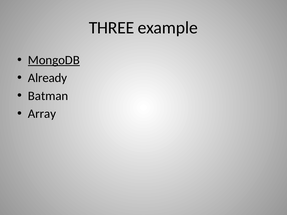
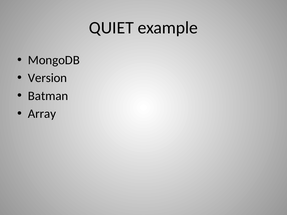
THREE: THREE -> QUIET
MongoDB underline: present -> none
Already: Already -> Version
